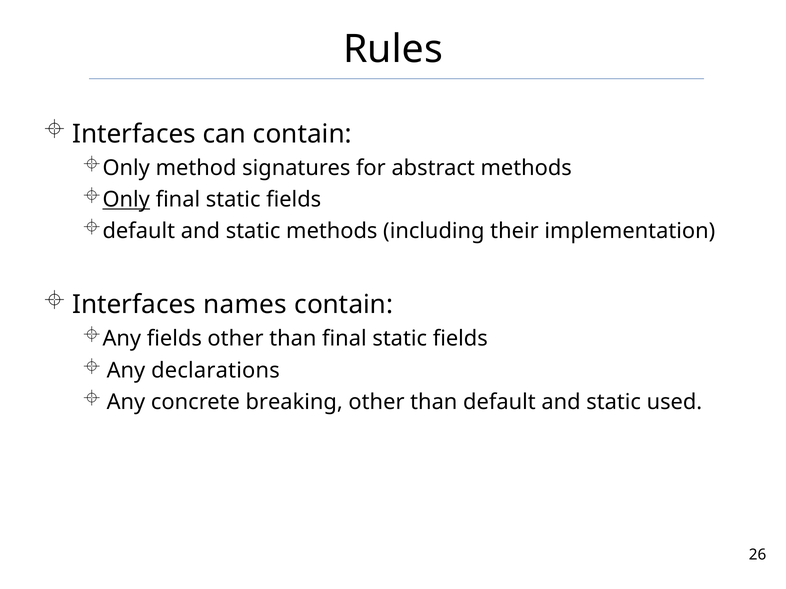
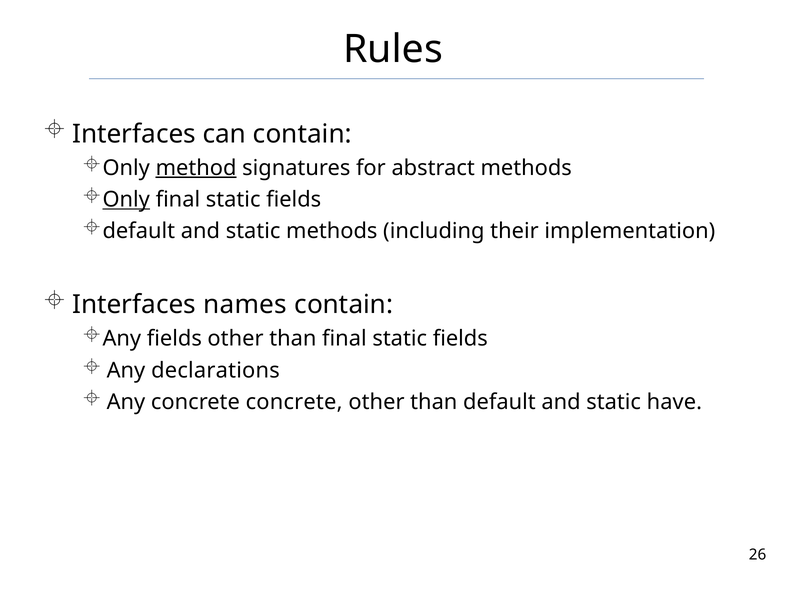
method underline: none -> present
concrete breaking: breaking -> concrete
used: used -> have
